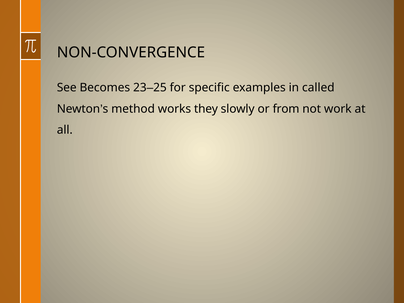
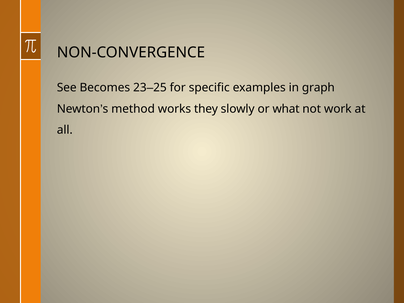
called: called -> graph
from: from -> what
